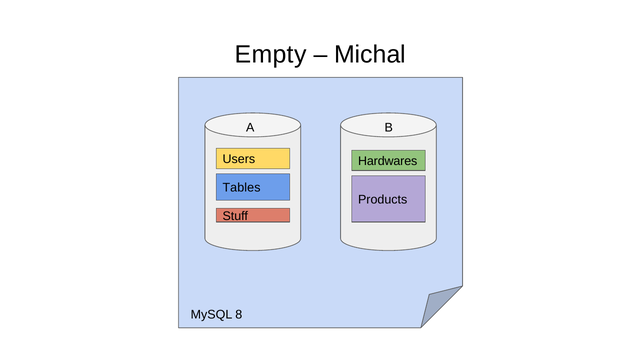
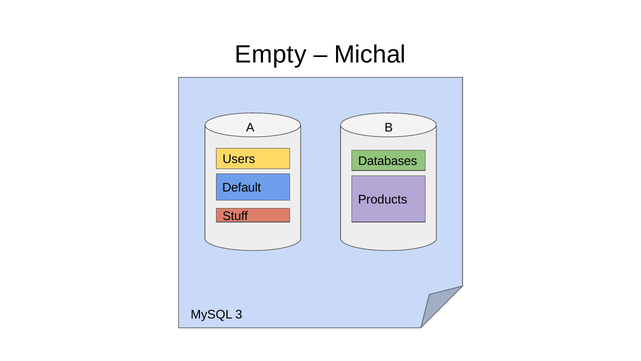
Hardwares: Hardwares -> Databases
Tables: Tables -> Default
8: 8 -> 3
